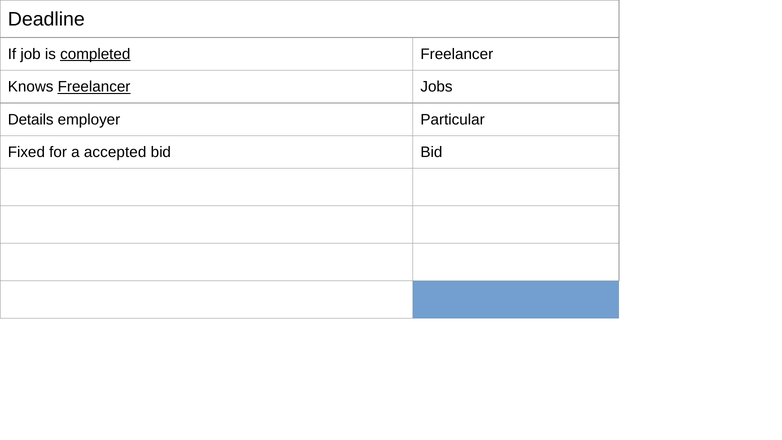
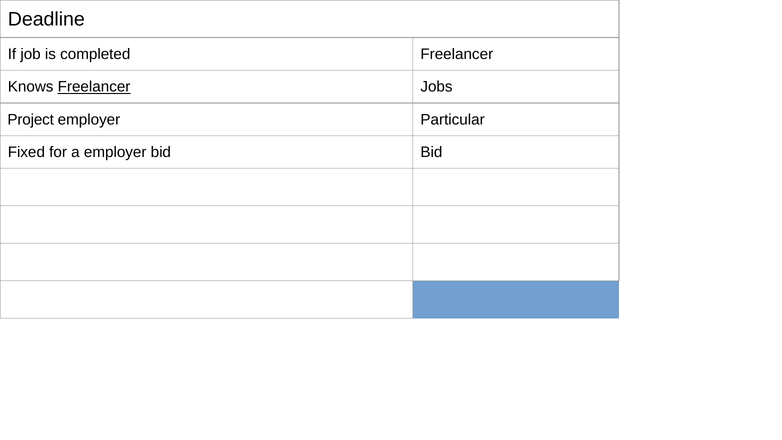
completed underline: present -> none
Details: Details -> Project
a accepted: accepted -> employer
